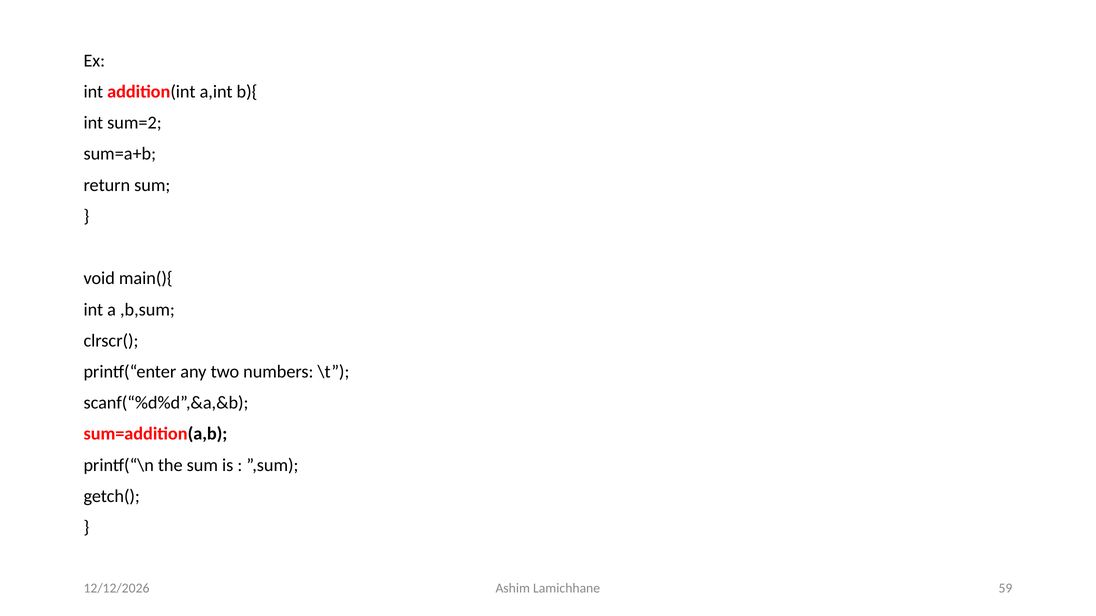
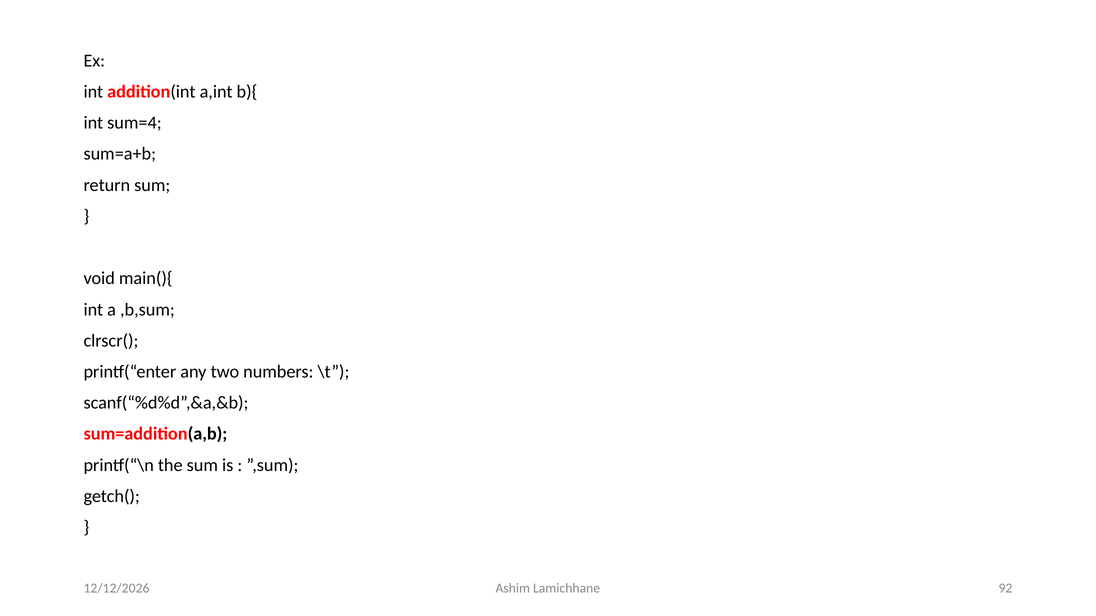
sum=2: sum=2 -> sum=4
59: 59 -> 92
